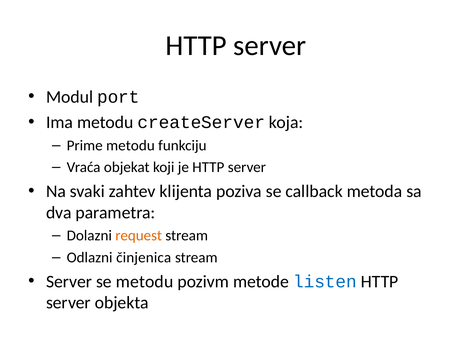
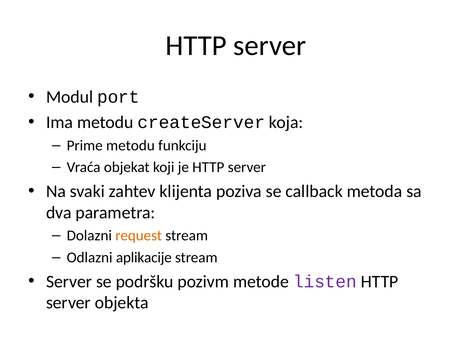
činjenica: činjenica -> aplikacije
se metodu: metodu -> podršku
listen colour: blue -> purple
